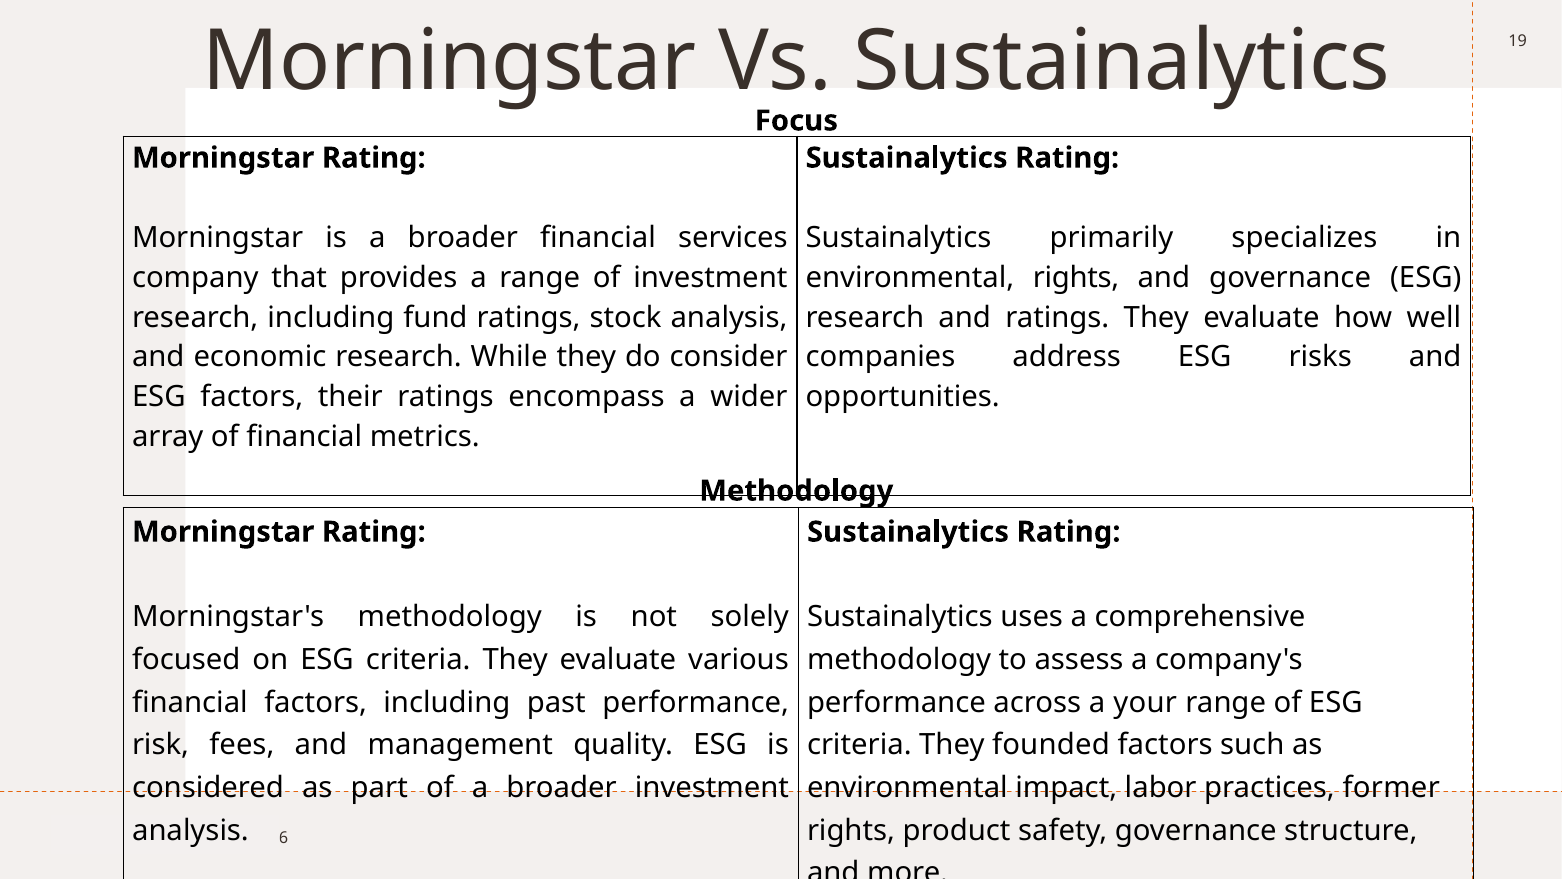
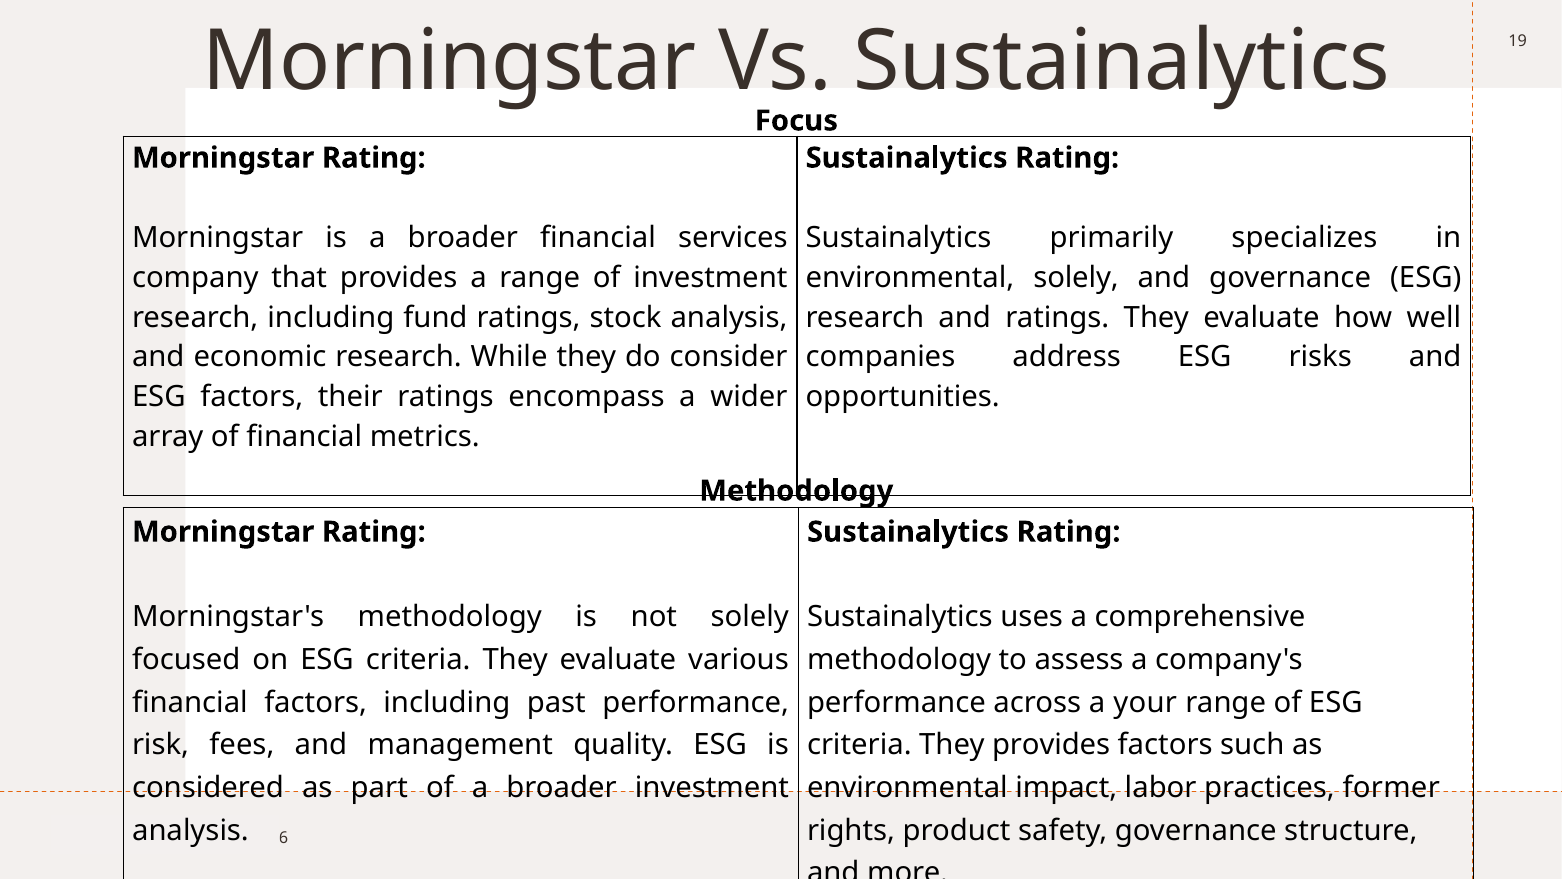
environmental rights: rights -> solely
They founded: founded -> provides
